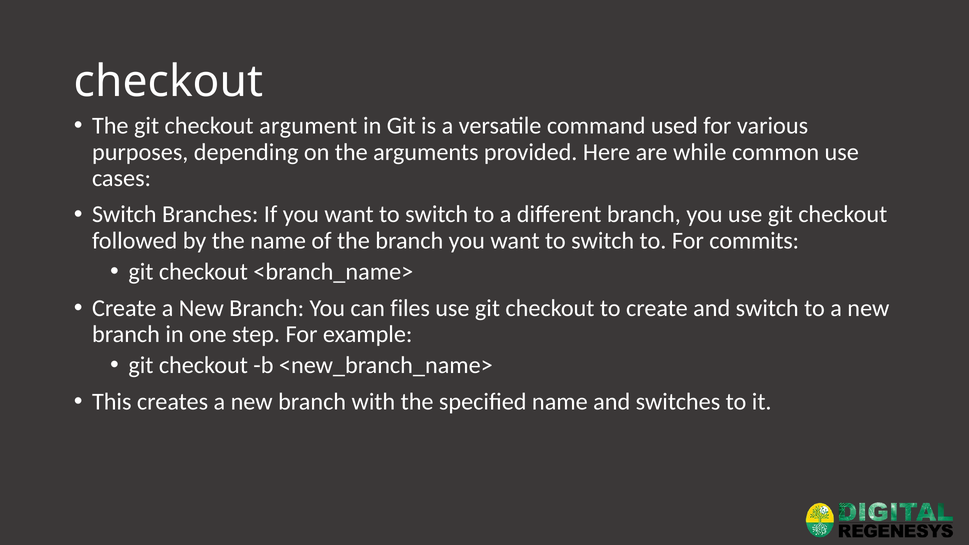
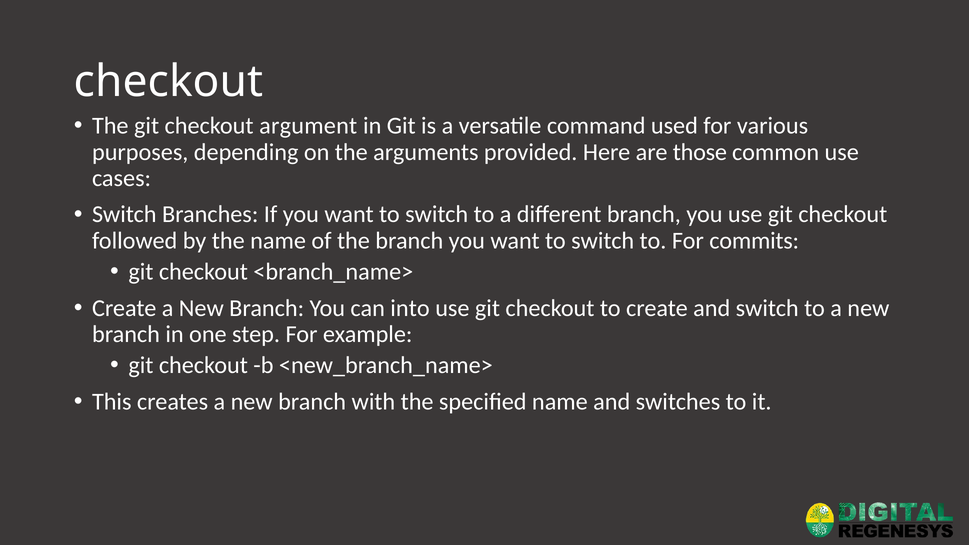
while: while -> those
files: files -> into
